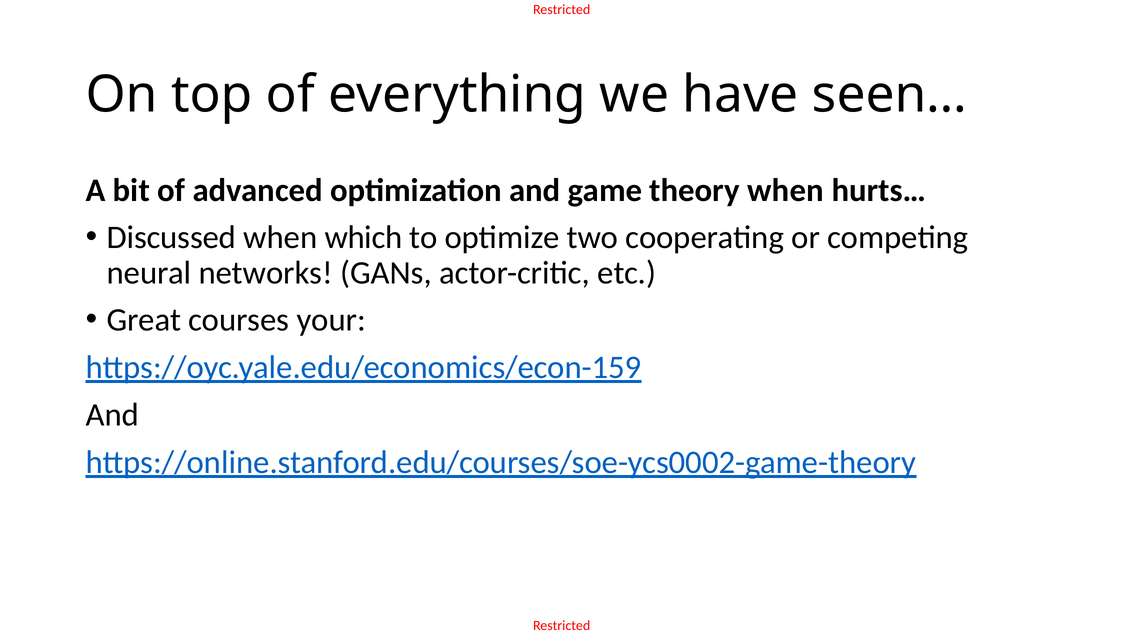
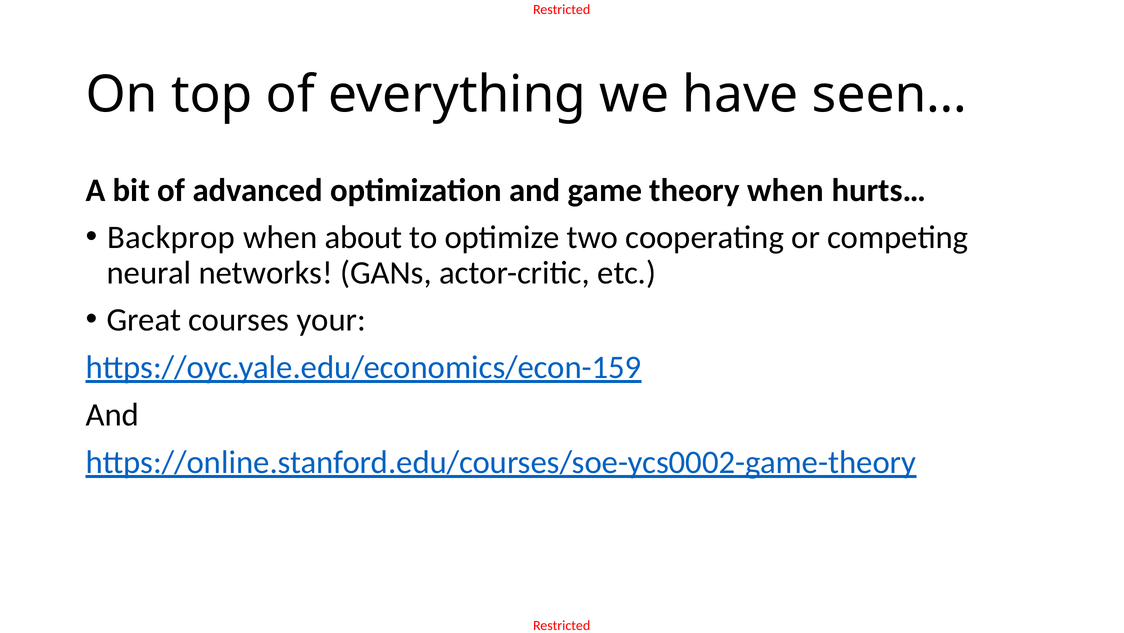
Discussed: Discussed -> Backprop
which: which -> about
